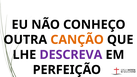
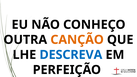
DESCREVA colour: purple -> blue
